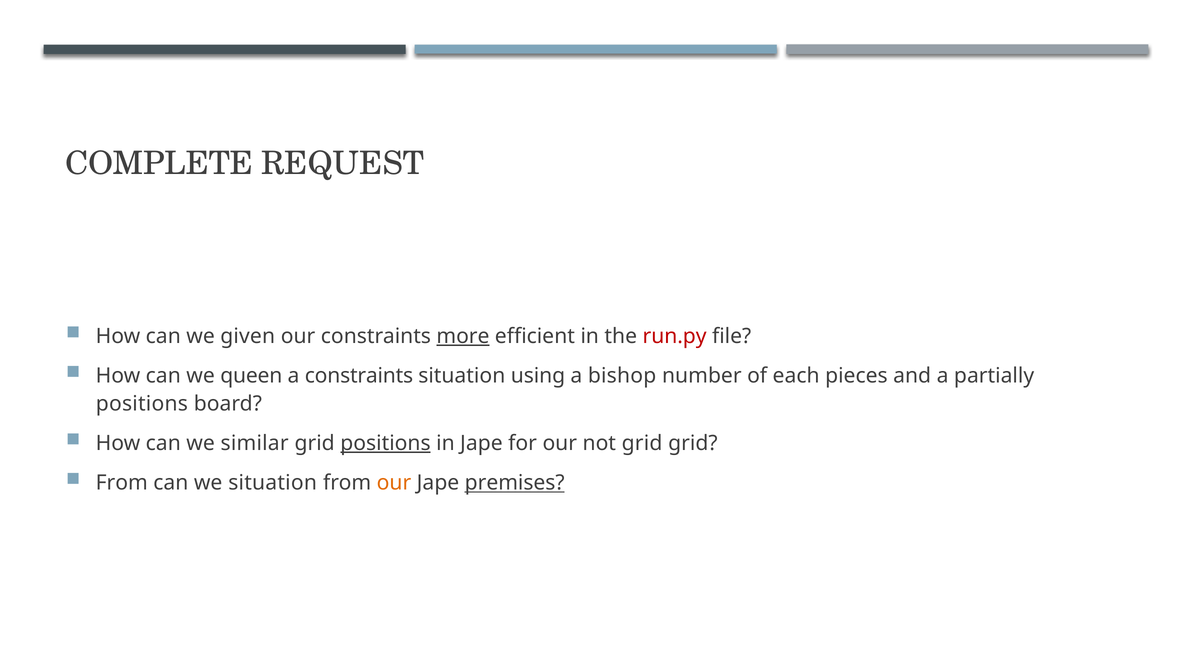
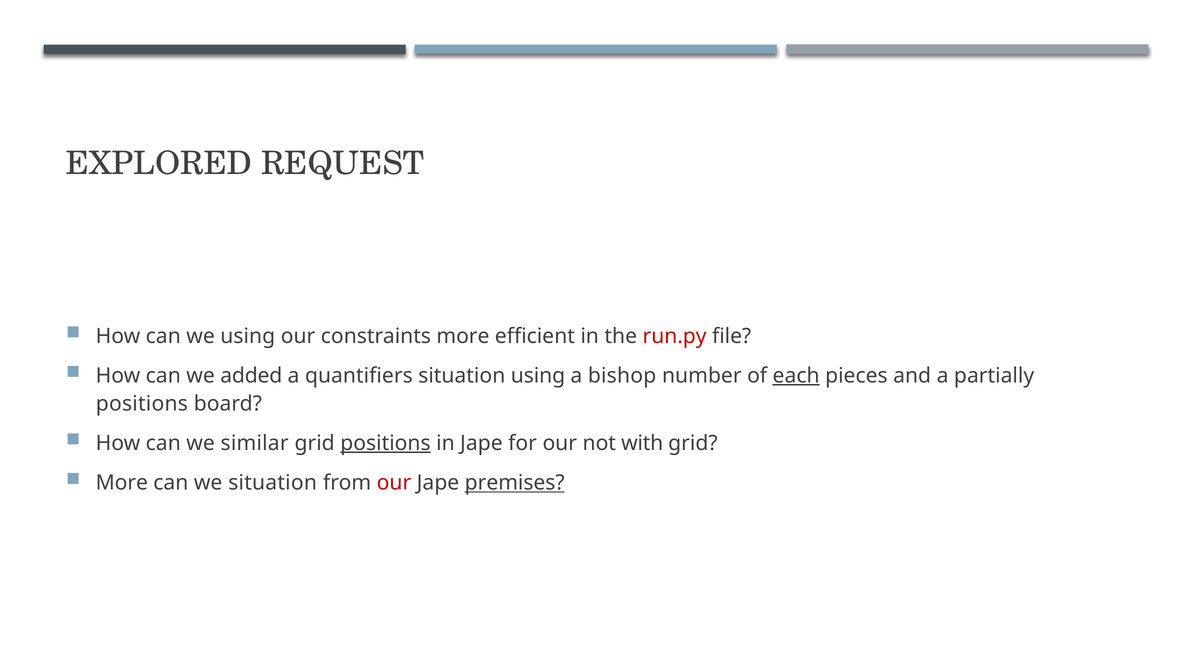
COMPLETE: COMPLETE -> EXPLORED
we given: given -> using
more at (463, 336) underline: present -> none
queen: queen -> added
a constraints: constraints -> quantifiers
each underline: none -> present
not grid: grid -> with
From at (122, 483): From -> More
our at (394, 483) colour: orange -> red
